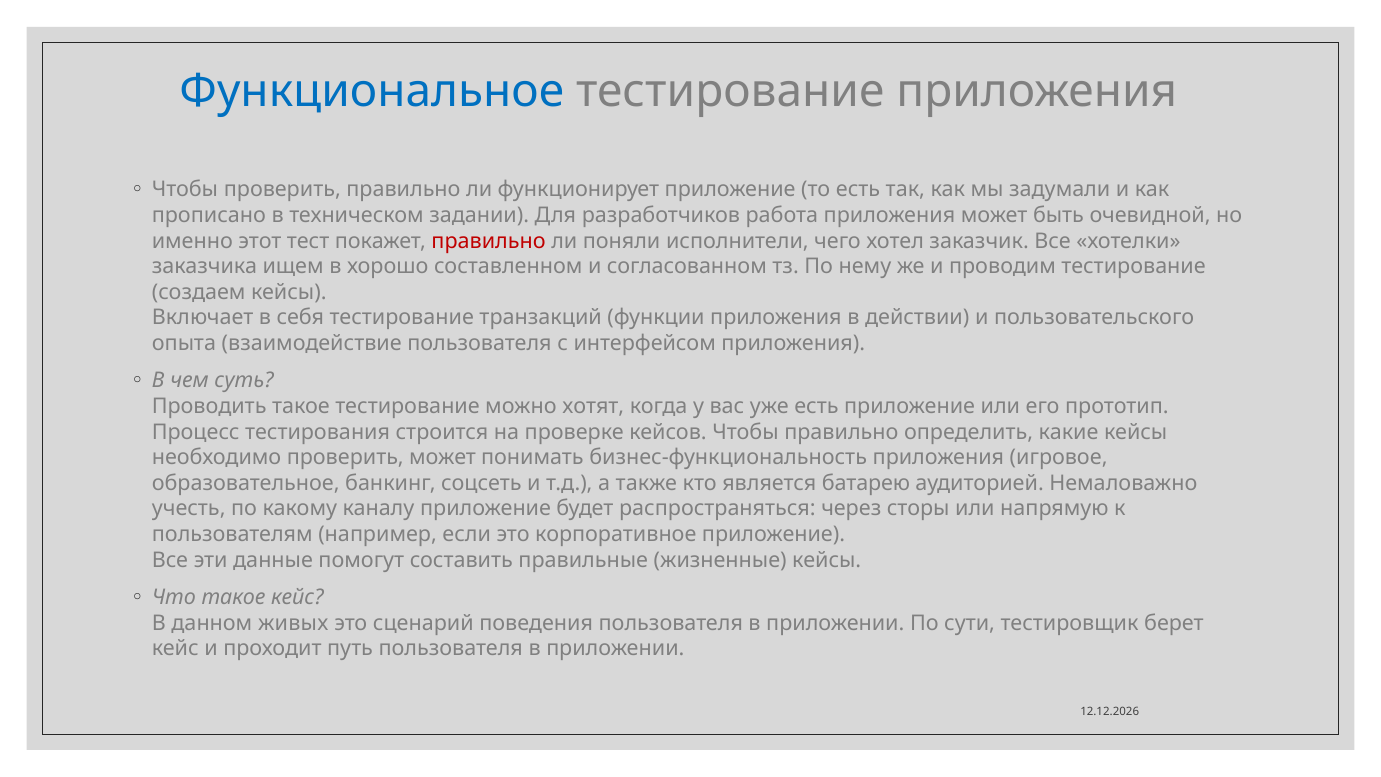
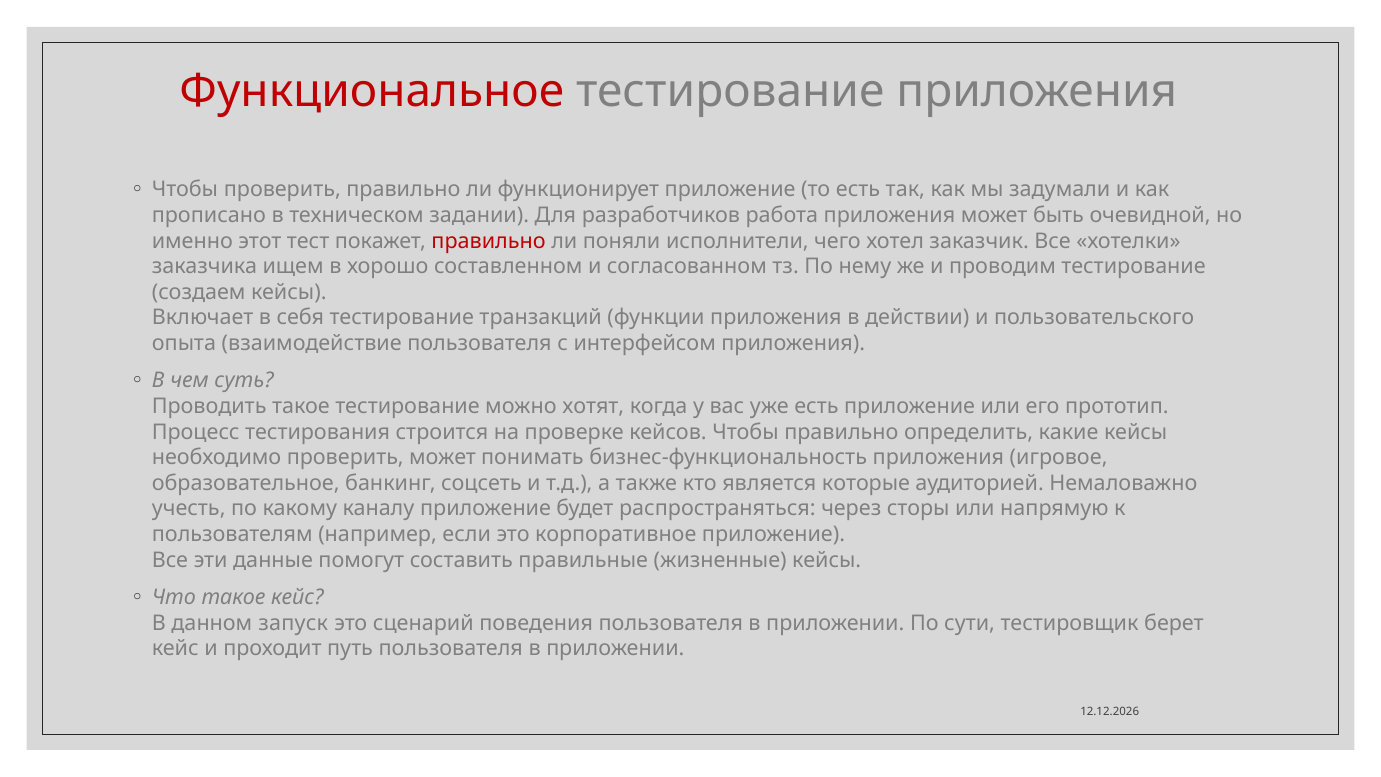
Функциональное colour: blue -> red
батарею: батарею -> которые
живых: живых -> запуск
